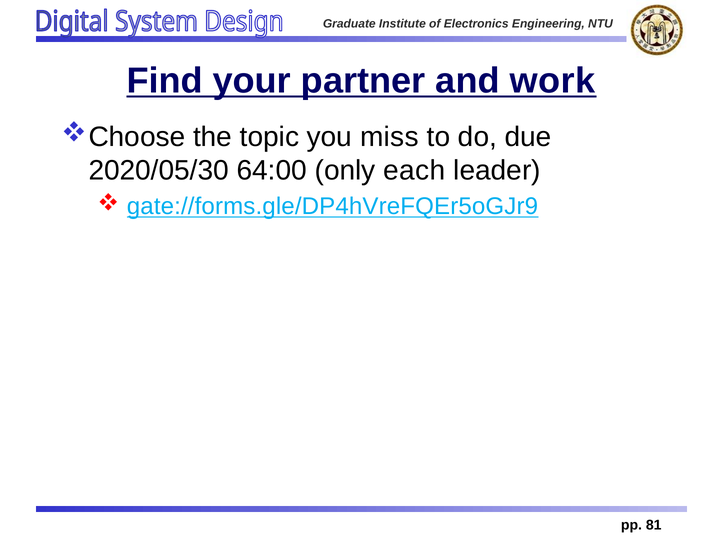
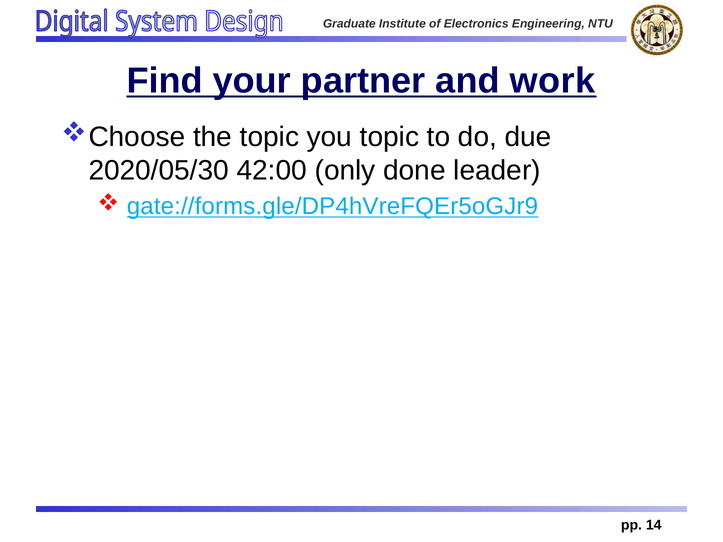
you miss: miss -> topic
64:00: 64:00 -> 42:00
each: each -> done
81: 81 -> 14
